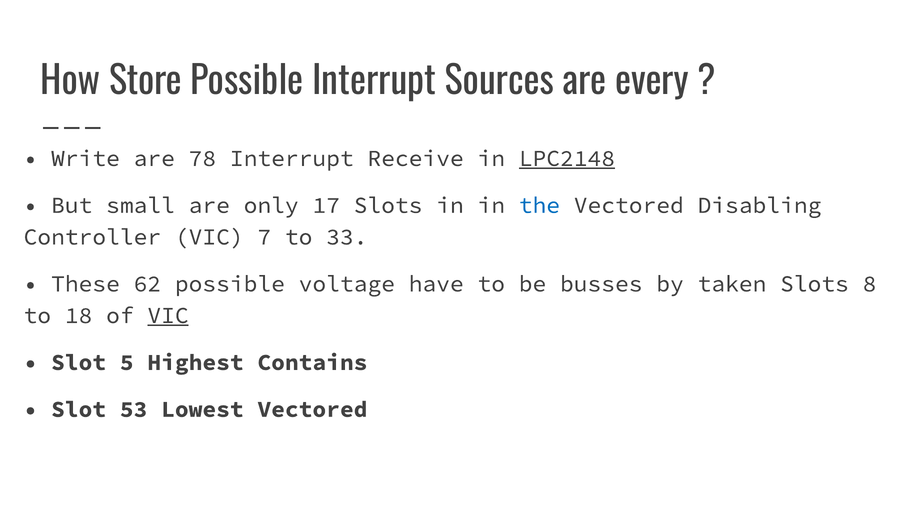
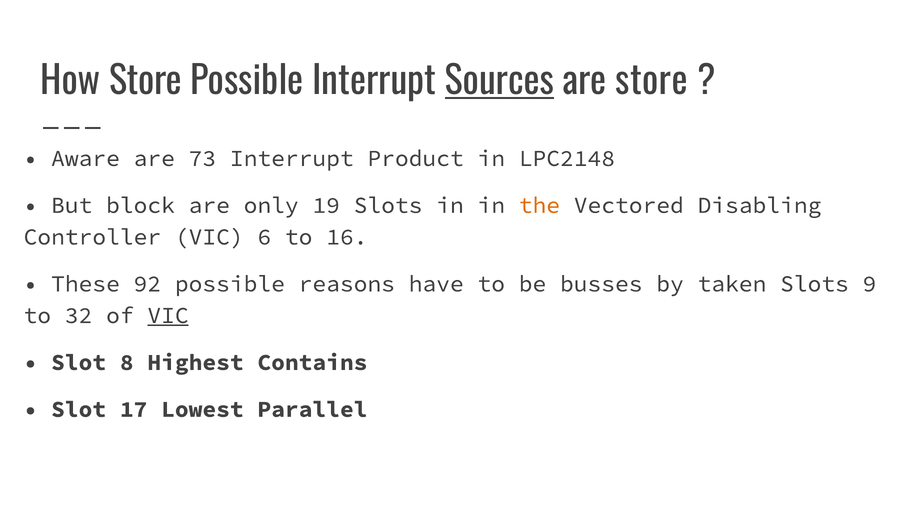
Sources underline: none -> present
are every: every -> store
Write: Write -> Aware
78: 78 -> 73
Receive: Receive -> Product
LPC2148 underline: present -> none
small: small -> block
17: 17 -> 19
the colour: blue -> orange
7: 7 -> 6
33: 33 -> 16
62: 62 -> 92
voltage: voltage -> reasons
8: 8 -> 9
18: 18 -> 32
5: 5 -> 8
53: 53 -> 17
Lowest Vectored: Vectored -> Parallel
